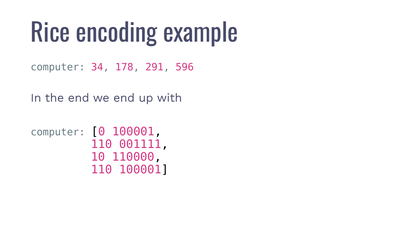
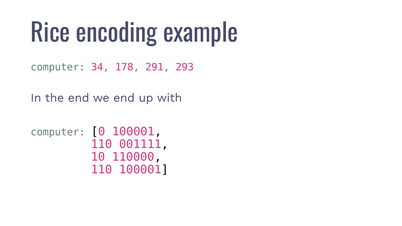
596: 596 -> 293
